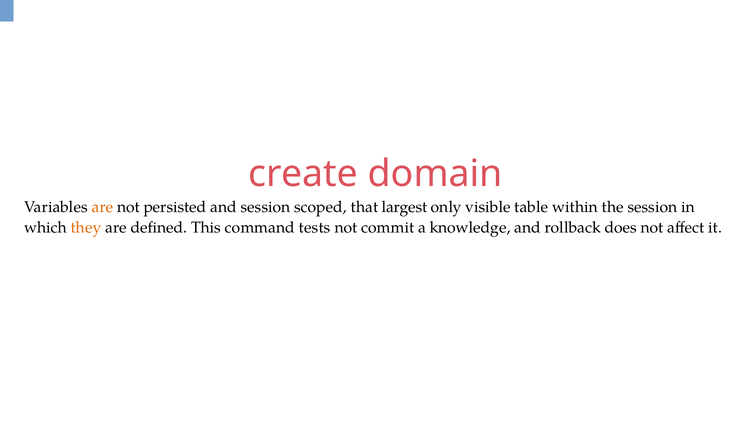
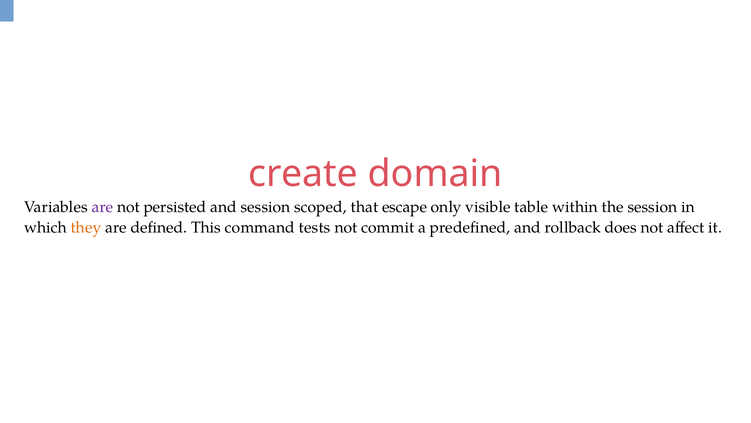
are at (102, 207) colour: orange -> purple
largest: largest -> escape
knowledge: knowledge -> predefined
